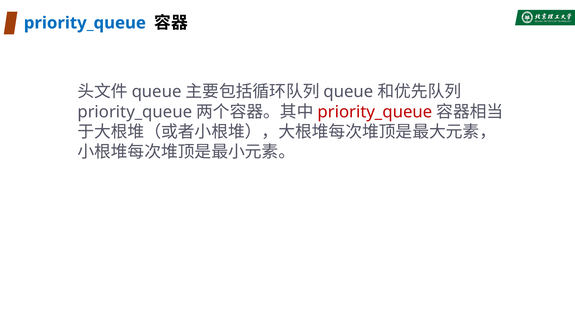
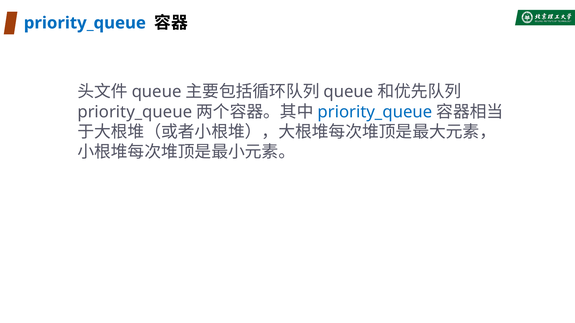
priority_queue at (375, 112) colour: red -> blue
